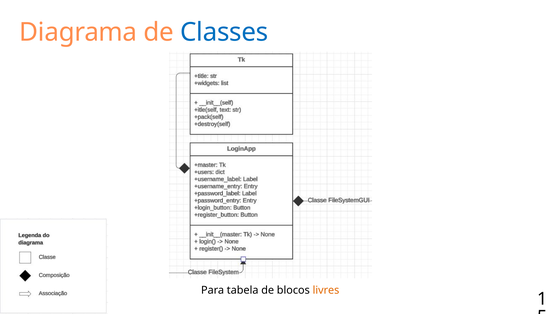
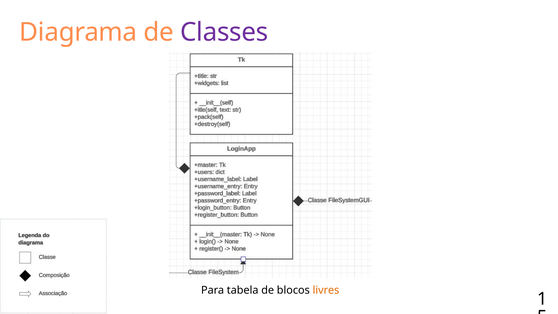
Classes colour: blue -> purple
